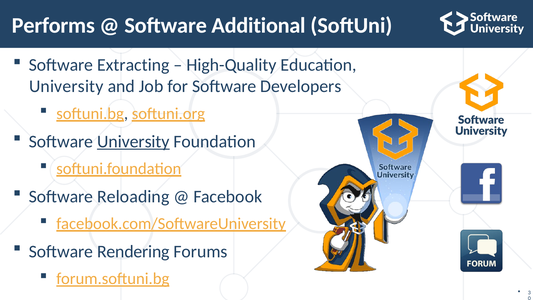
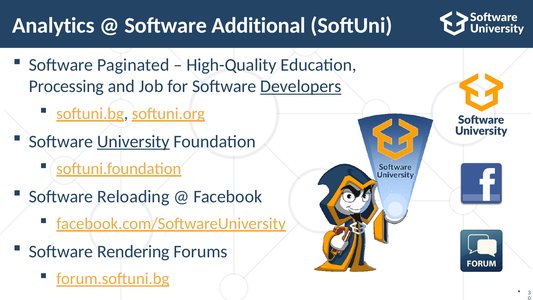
Performs: Performs -> Analytics
Extracting: Extracting -> Paginated
University at (66, 86): University -> Processing
Developers underline: none -> present
